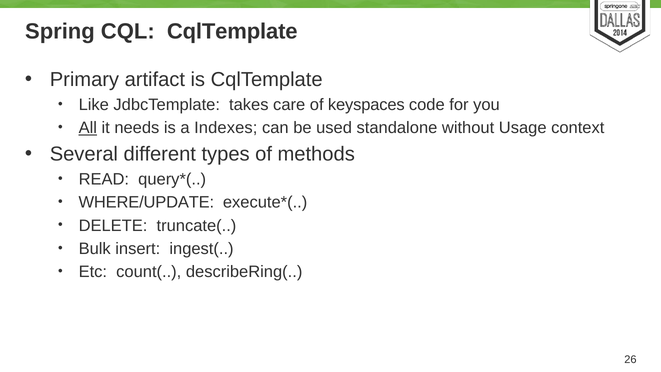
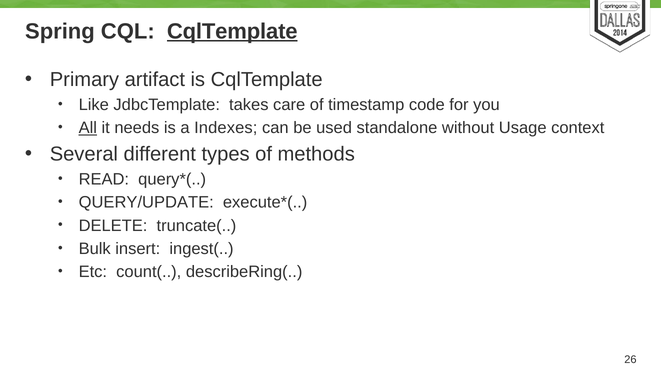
CqlTemplate at (232, 31) underline: none -> present
keyspaces: keyspaces -> timestamp
WHERE/UPDATE: WHERE/UPDATE -> QUERY/UPDATE
